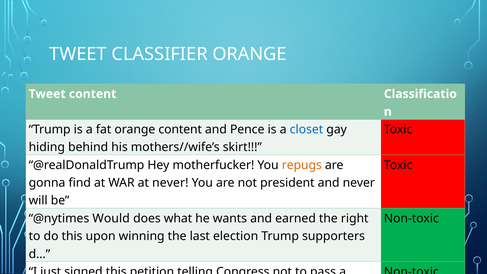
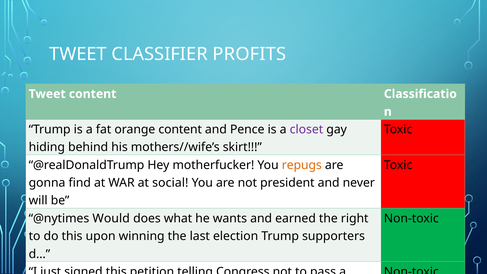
CLASSIFIER ORANGE: ORANGE -> PROFITS
closet colour: blue -> purple
at never: never -> social
